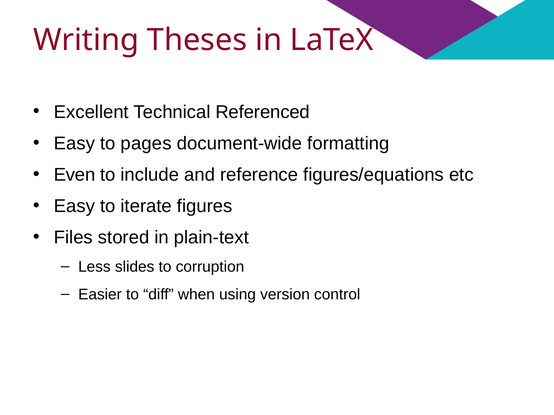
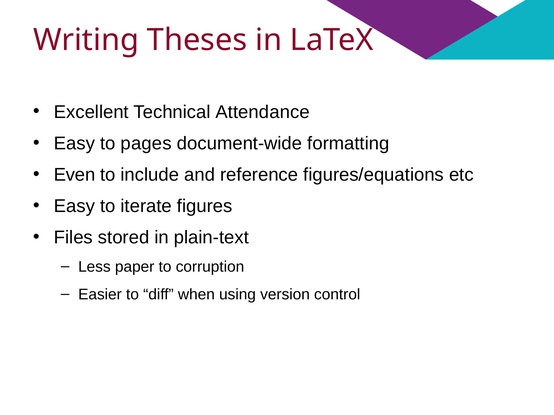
Referenced: Referenced -> Attendance
slides: slides -> paper
